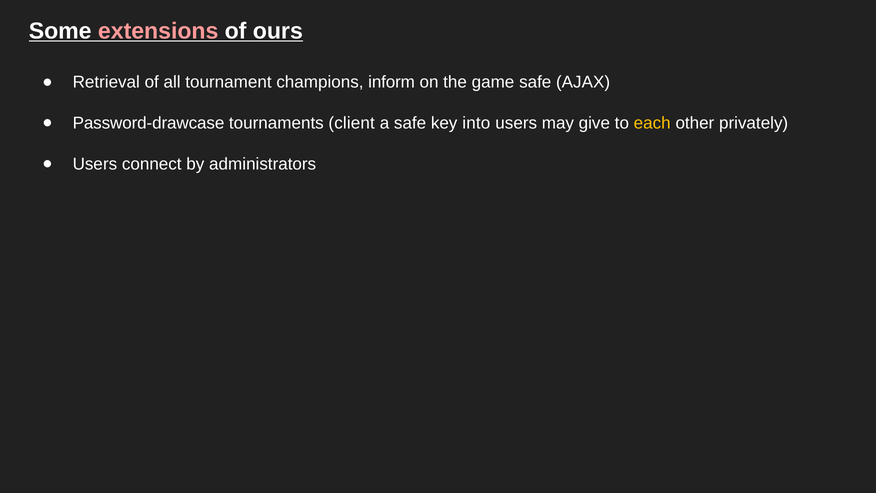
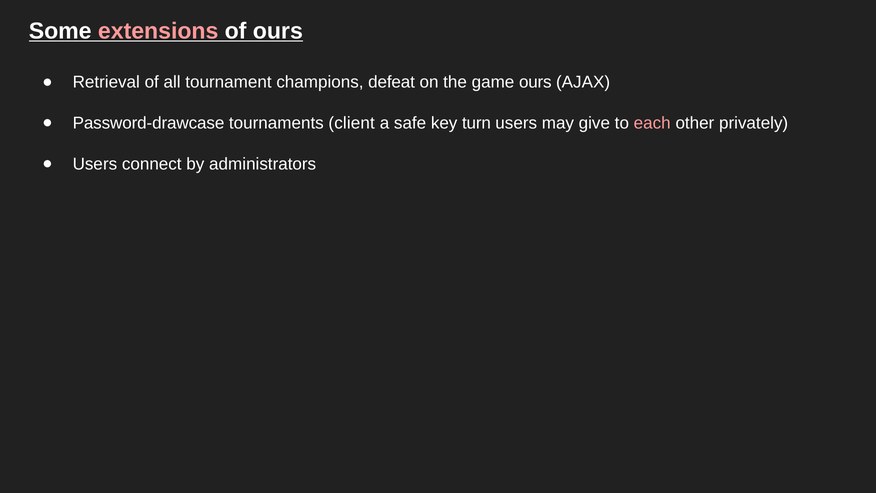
inform: inform -> defeat
game safe: safe -> ours
into: into -> turn
each colour: yellow -> pink
